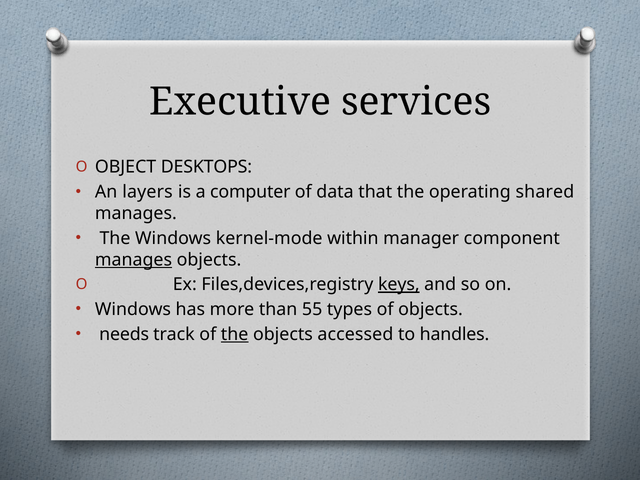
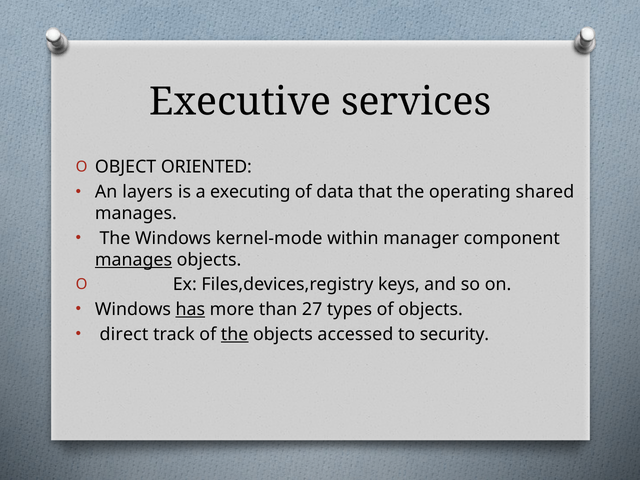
DESKTOPS: DESKTOPS -> ORIENTED
computer: computer -> executing
keys underline: present -> none
has underline: none -> present
55: 55 -> 27
needs: needs -> direct
handles: handles -> security
